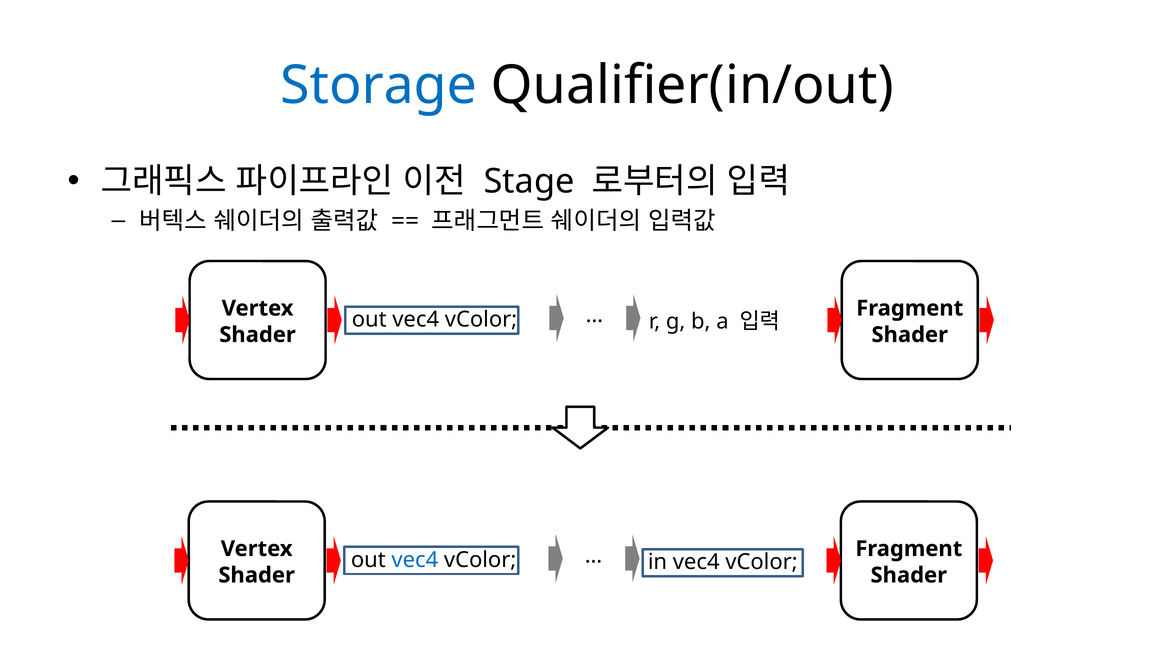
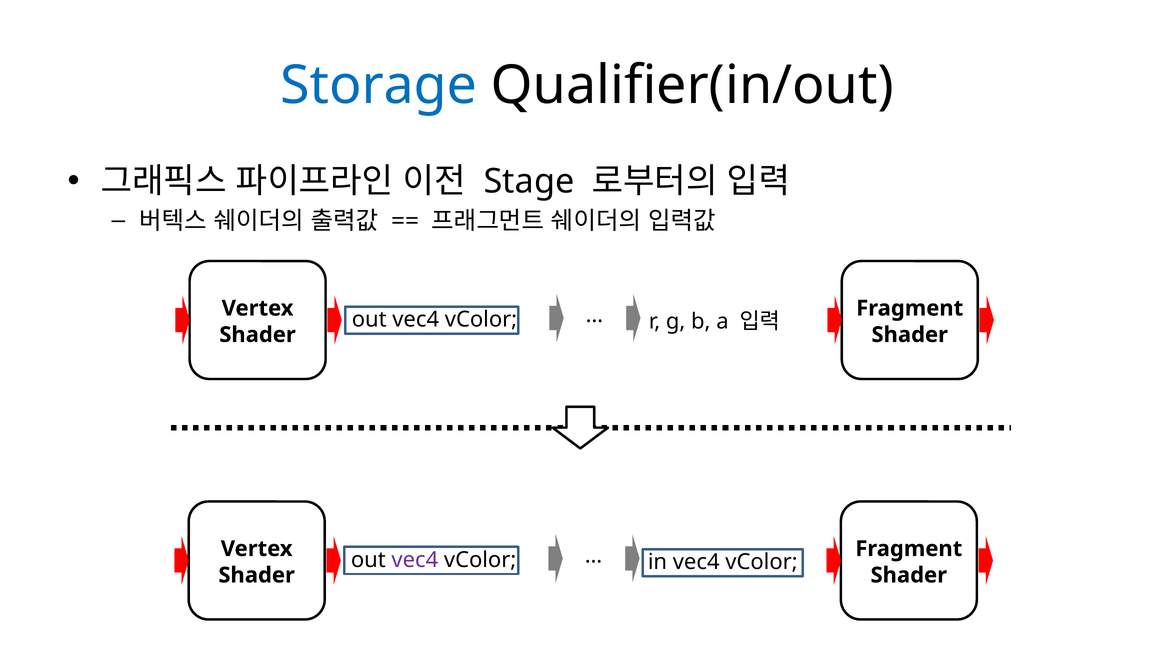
vec4 at (415, 560) colour: blue -> purple
